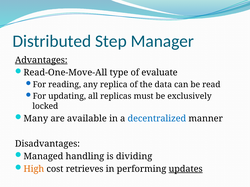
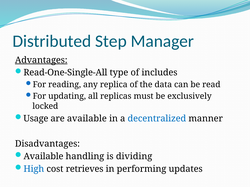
Read-One-Move-All: Read-One-Move-All -> Read-One-Single-All
evaluate: evaluate -> includes
Many: Many -> Usage
Managed at (43, 157): Managed -> Available
High colour: orange -> blue
updates underline: present -> none
